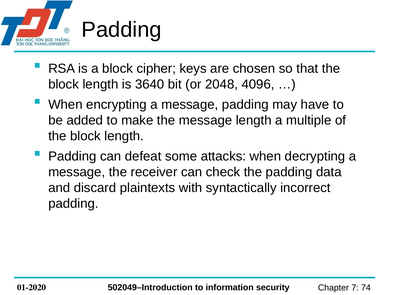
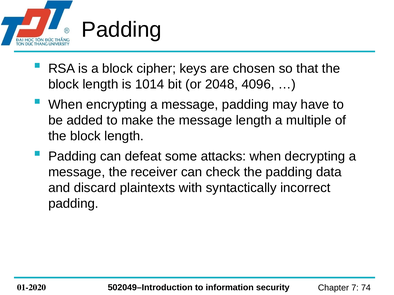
3640: 3640 -> 1014
